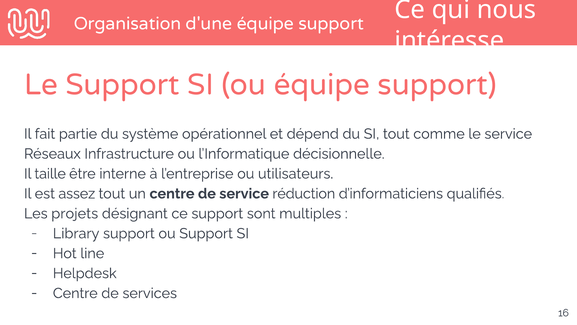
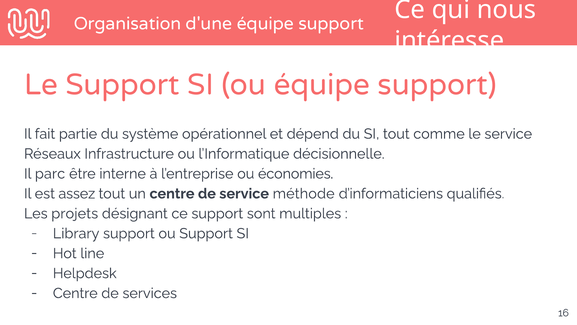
taille: taille -> parc
utilisateurs: utilisateurs -> économies
réduction: réduction -> méthode
